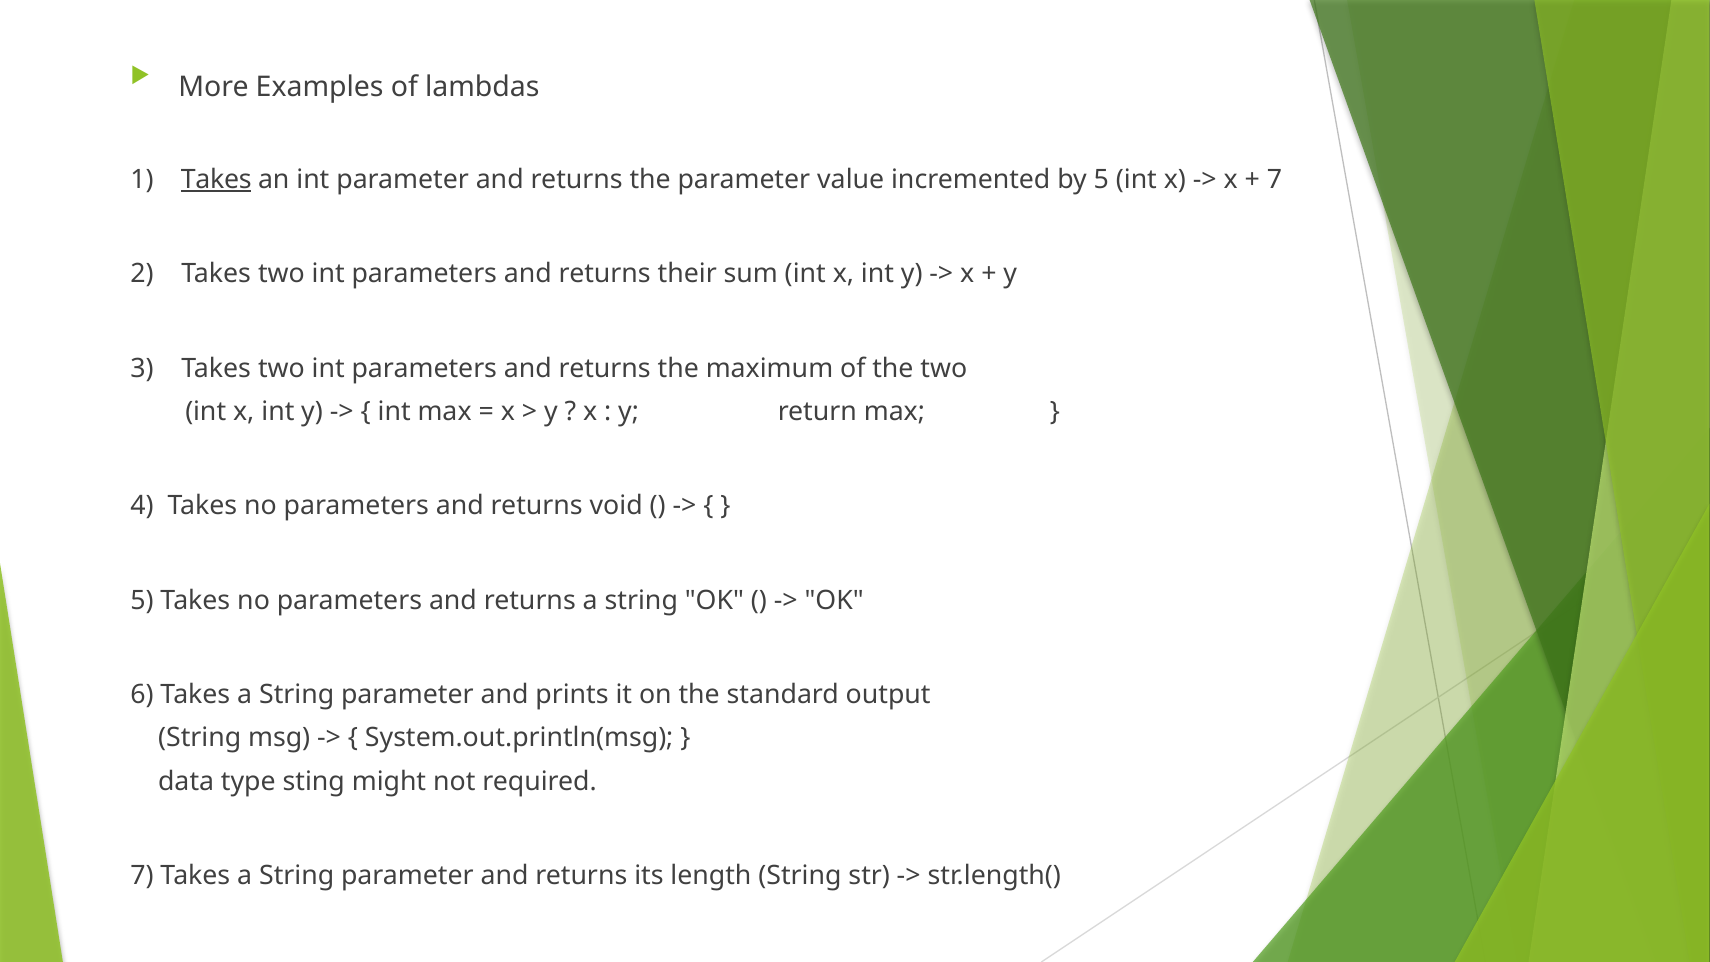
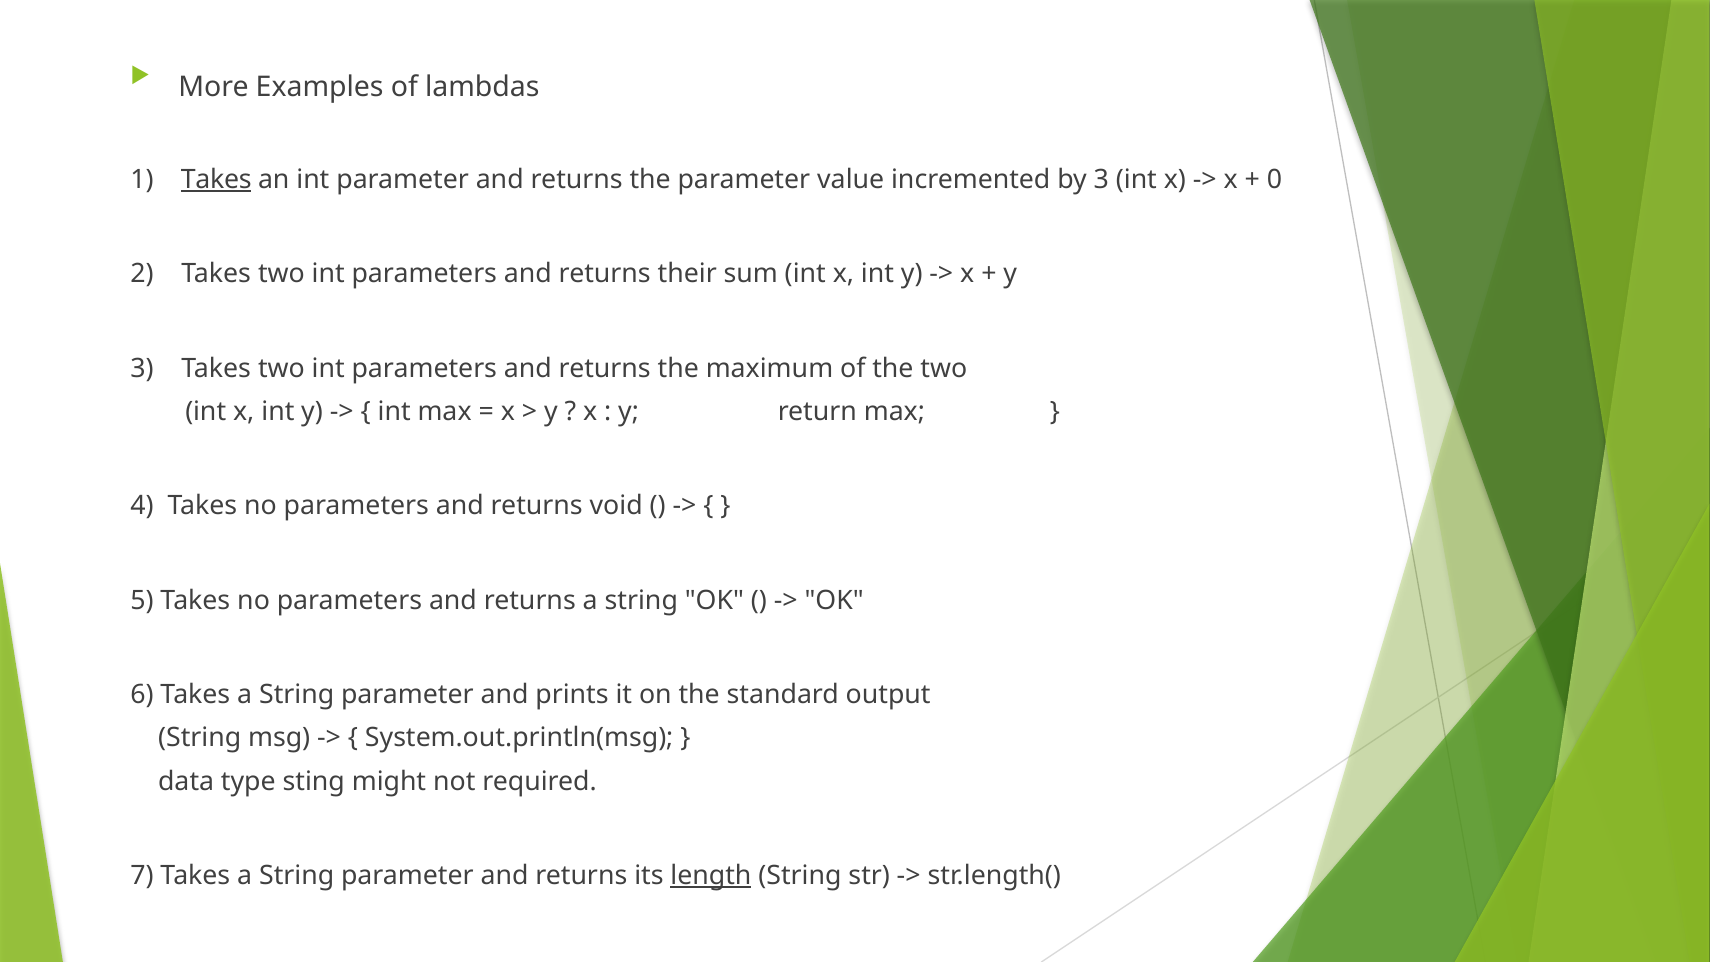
by 5: 5 -> 3
7 at (1275, 180): 7 -> 0
length underline: none -> present
